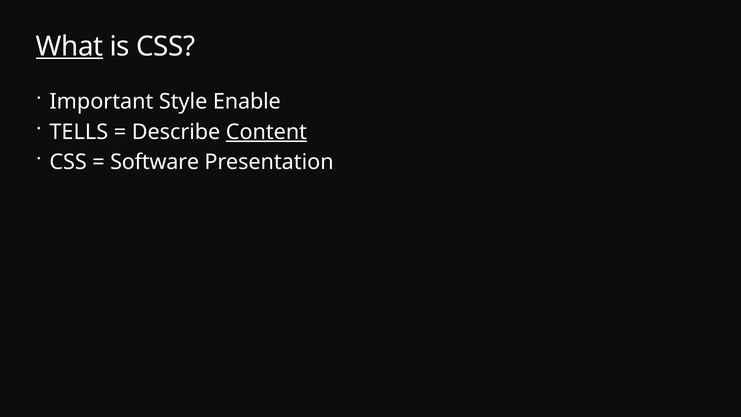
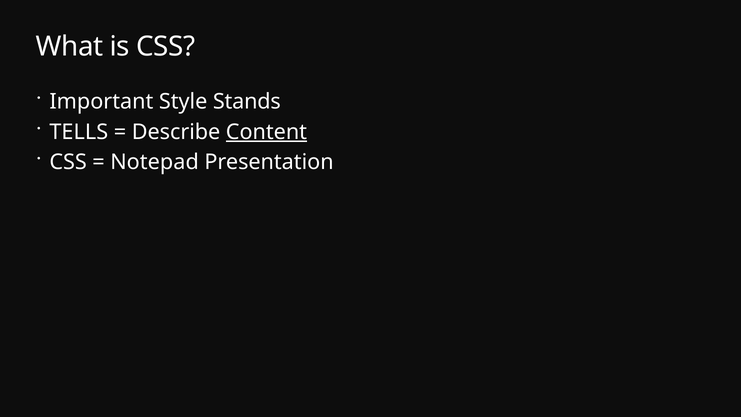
What underline: present -> none
Enable: Enable -> Stands
Software: Software -> Notepad
